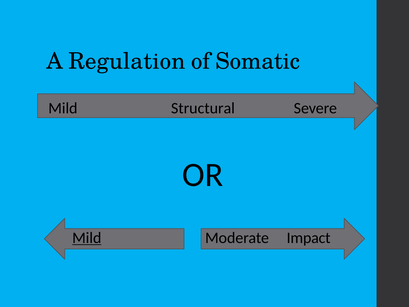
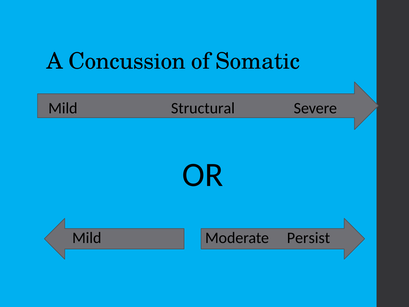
Regulation: Regulation -> Concussion
Mild at (87, 238) underline: present -> none
Impact: Impact -> Persist
